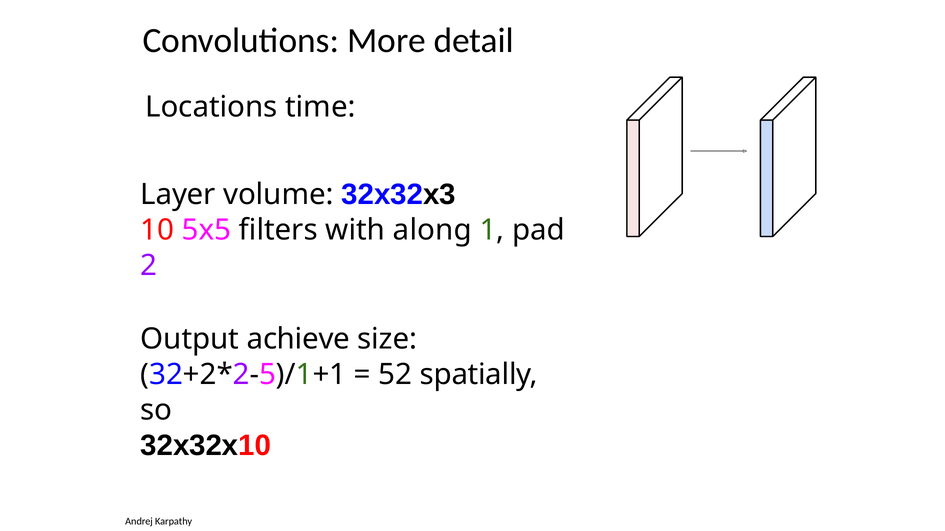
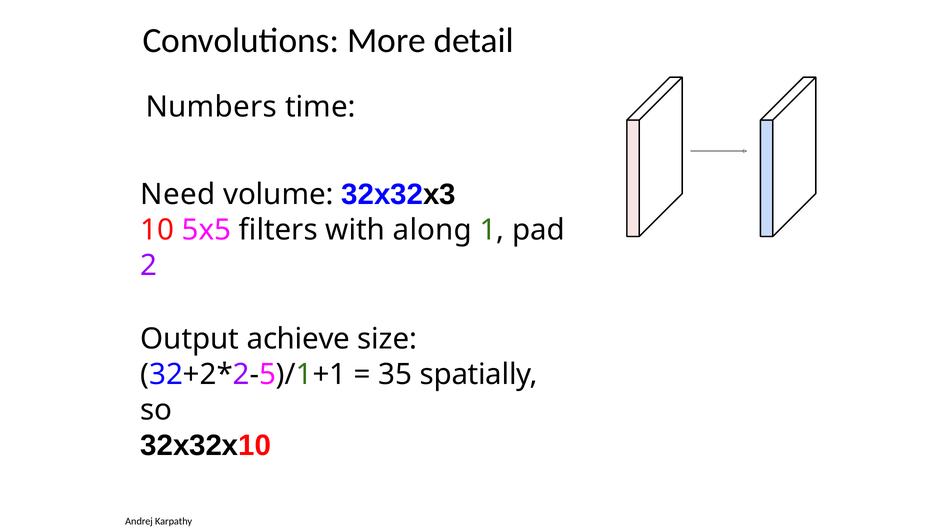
Locations: Locations -> Numbers
Layer: Layer -> Need
52: 52 -> 35
